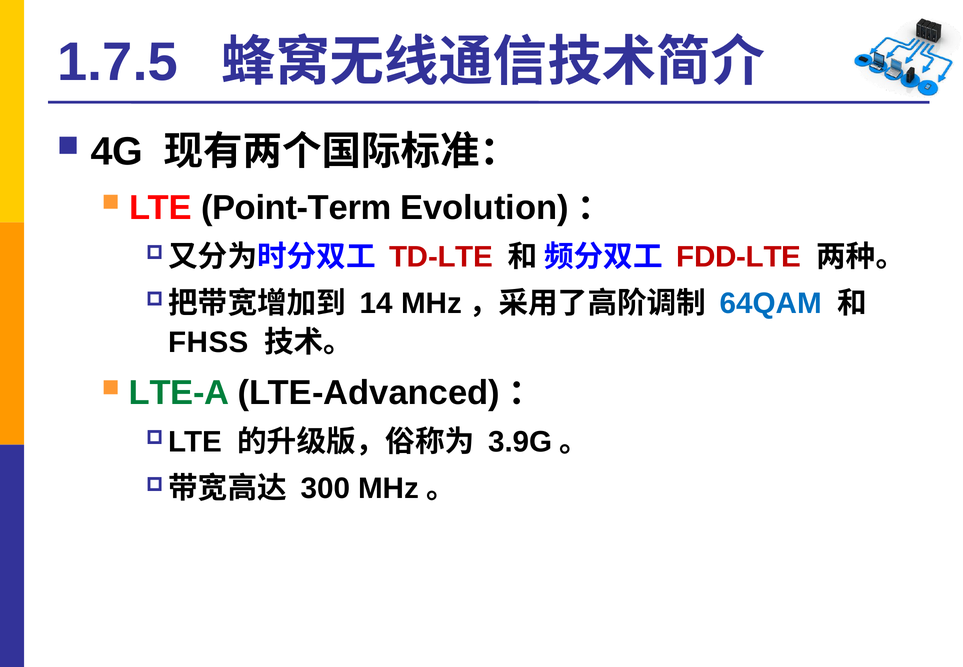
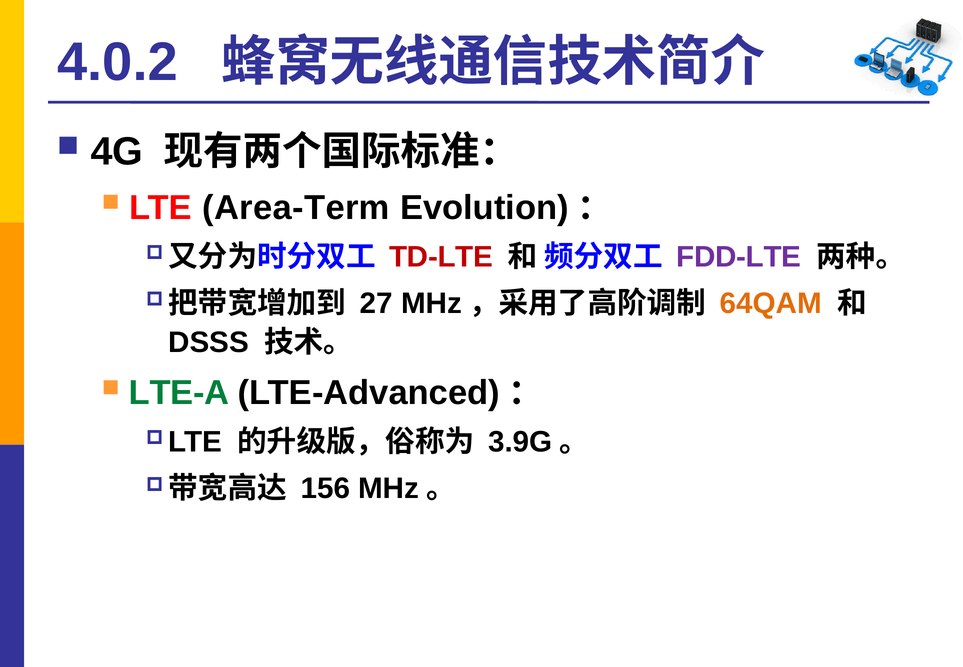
1.7.5: 1.7.5 -> 4.0.2
Point-Term: Point-Term -> Area-Term
FDD-LTE colour: red -> purple
14: 14 -> 27
64QAM colour: blue -> orange
FHSS: FHSS -> DSSS
300: 300 -> 156
